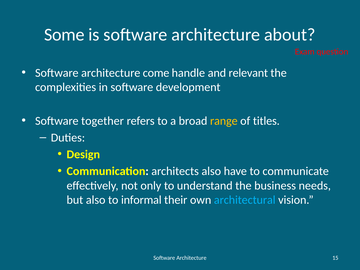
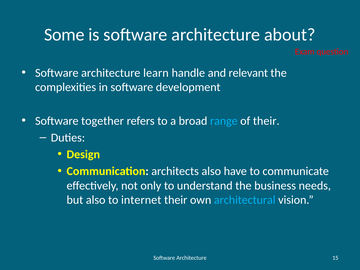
come: come -> learn
range colour: yellow -> light blue
of titles: titles -> their
informal: informal -> internet
